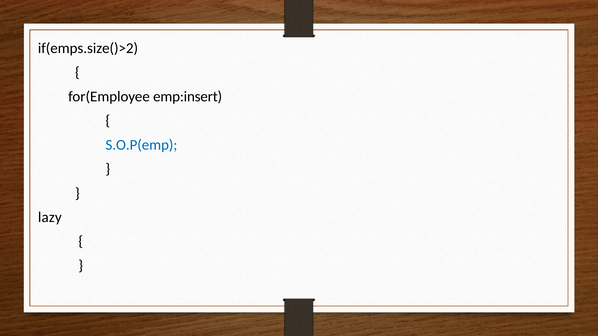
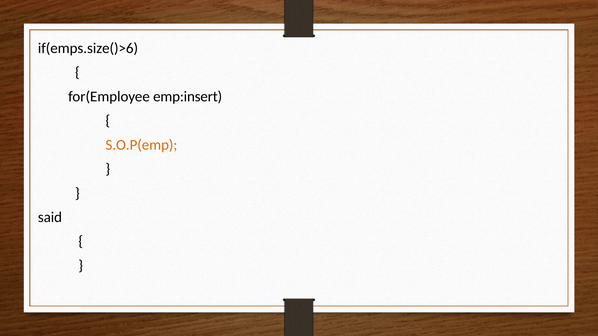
if(emps.size()>2: if(emps.size()>2 -> if(emps.size()>6
S.O.P(emp colour: blue -> orange
lazy: lazy -> said
